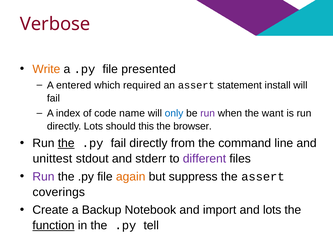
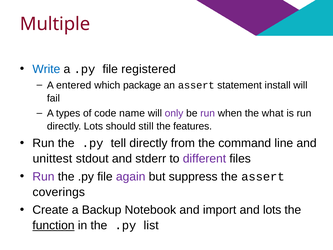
Verbose: Verbose -> Multiple
Write colour: orange -> blue
presented: presented -> registered
required: required -> package
index: index -> types
only colour: blue -> purple
want: want -> what
this: this -> still
browser: browser -> features
the at (66, 143) underline: present -> none
.py fail: fail -> tell
again colour: orange -> purple
tell: tell -> list
